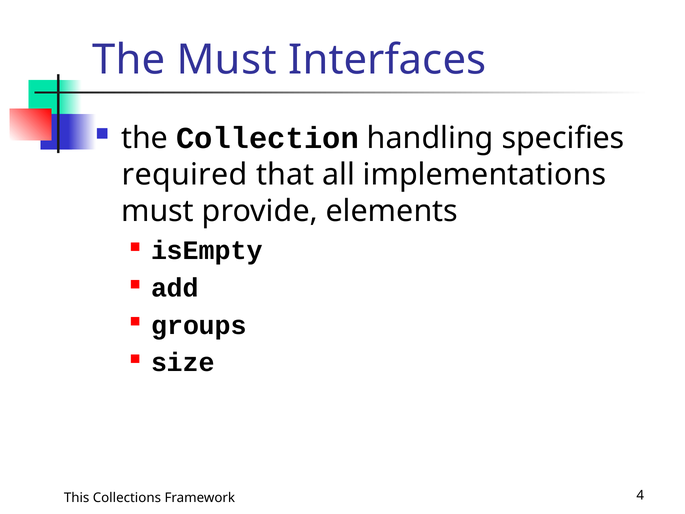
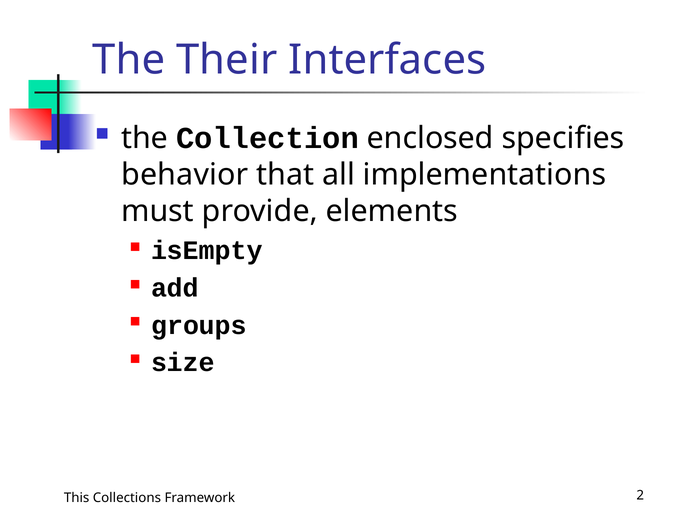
The Must: Must -> Their
handling: handling -> enclosed
required: required -> behavior
4: 4 -> 2
